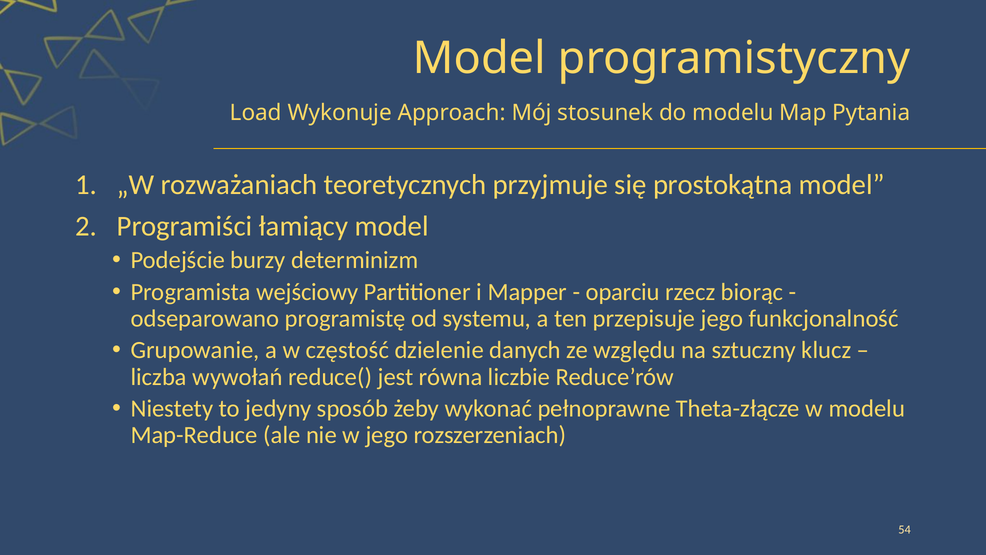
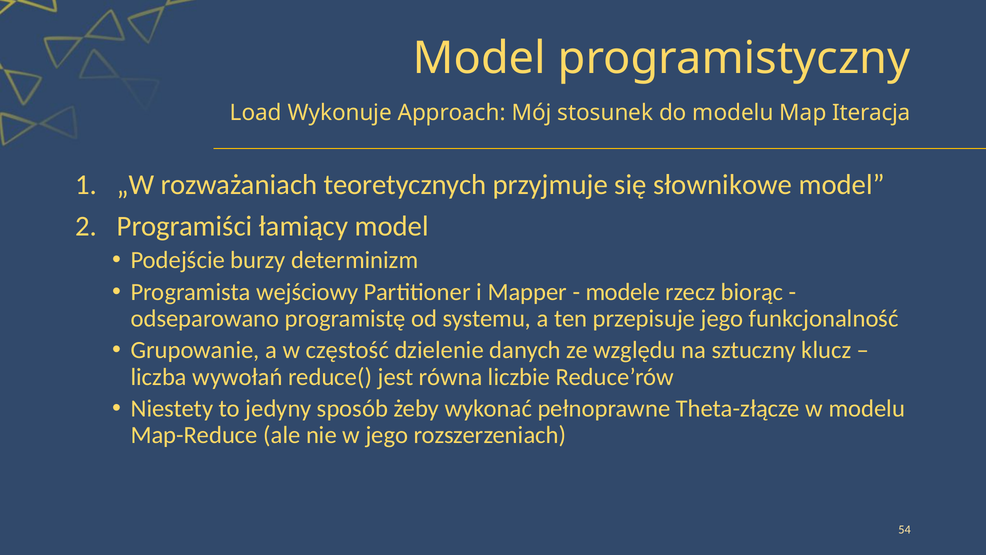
Pytania: Pytania -> Iteracja
prostokątna: prostokątna -> słownikowe
oparciu: oparciu -> modele
